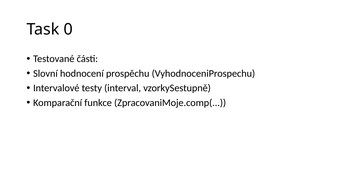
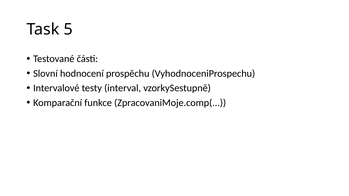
0: 0 -> 5
